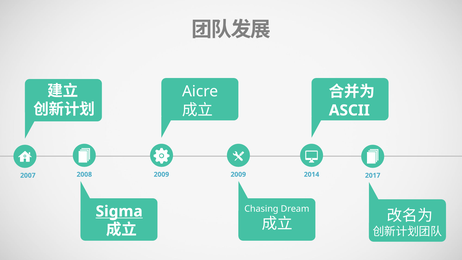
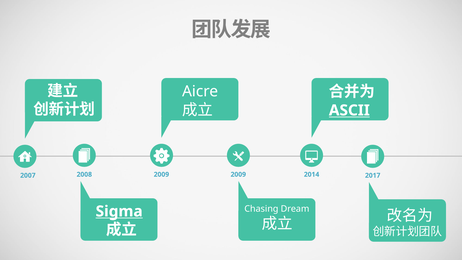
ASCII underline: none -> present
